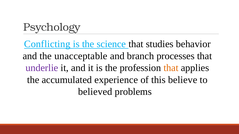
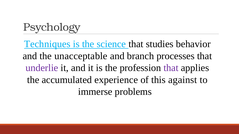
Conflicting: Conflicting -> Techniques
that at (171, 68) colour: orange -> purple
believe: believe -> against
believed: believed -> immerse
